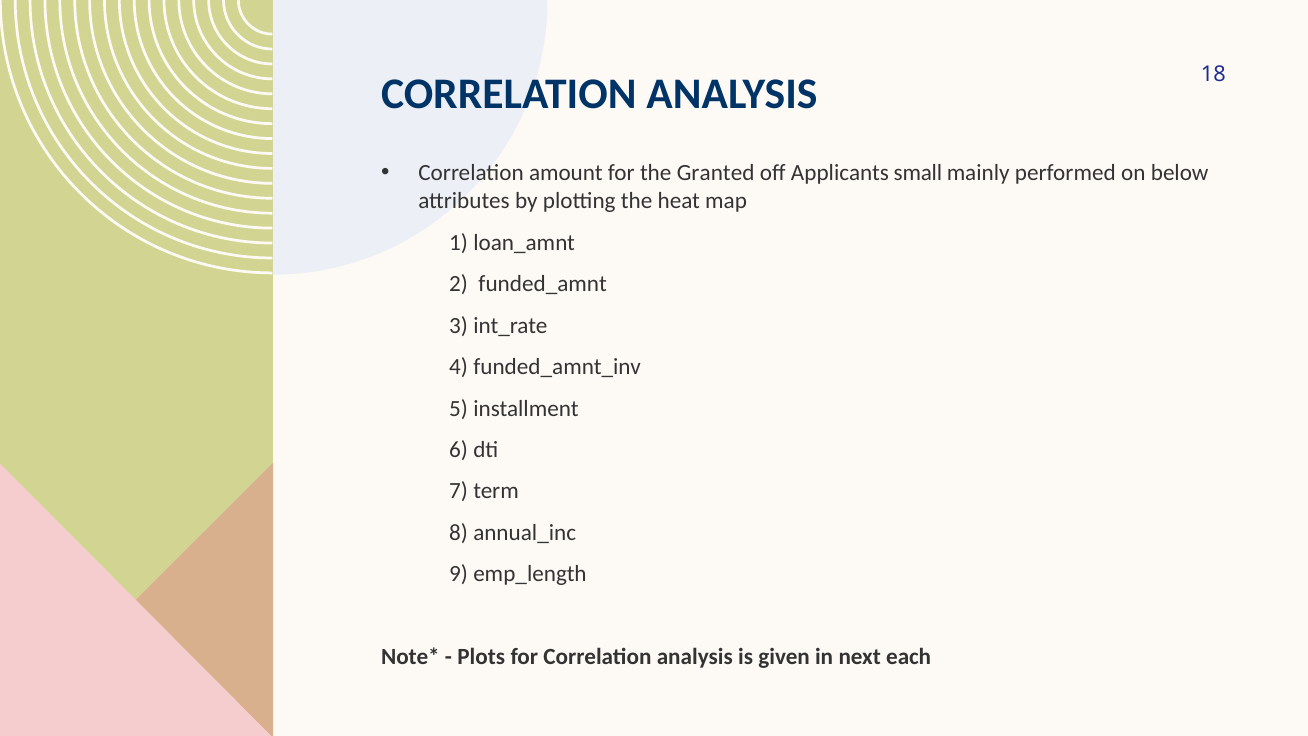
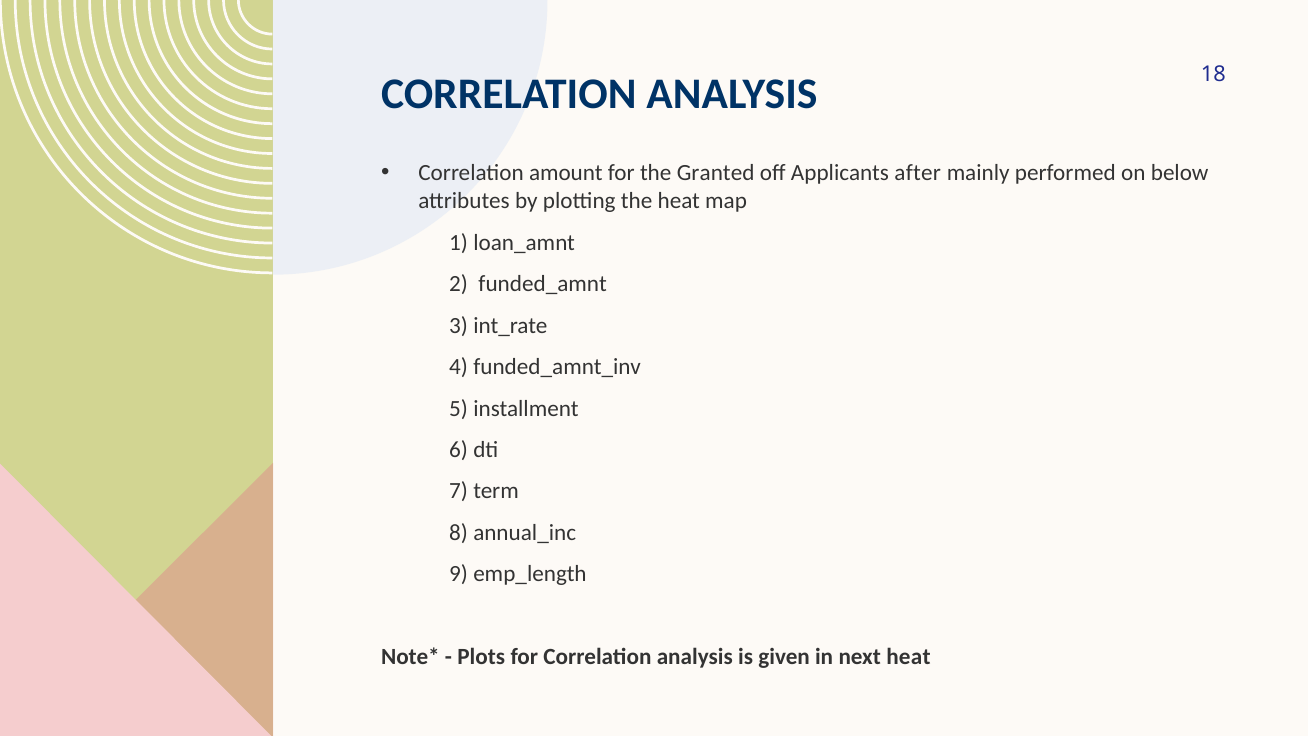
small: small -> after
next each: each -> heat
